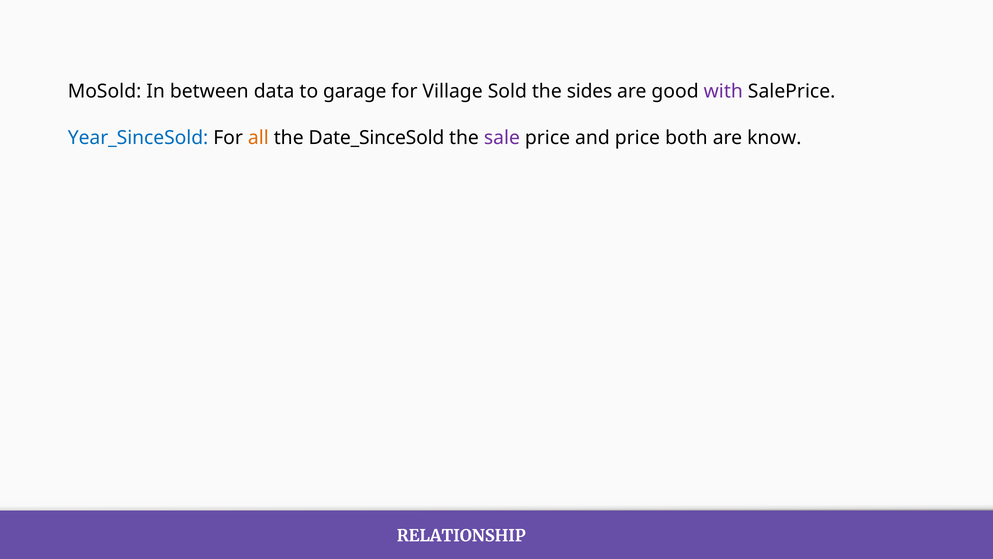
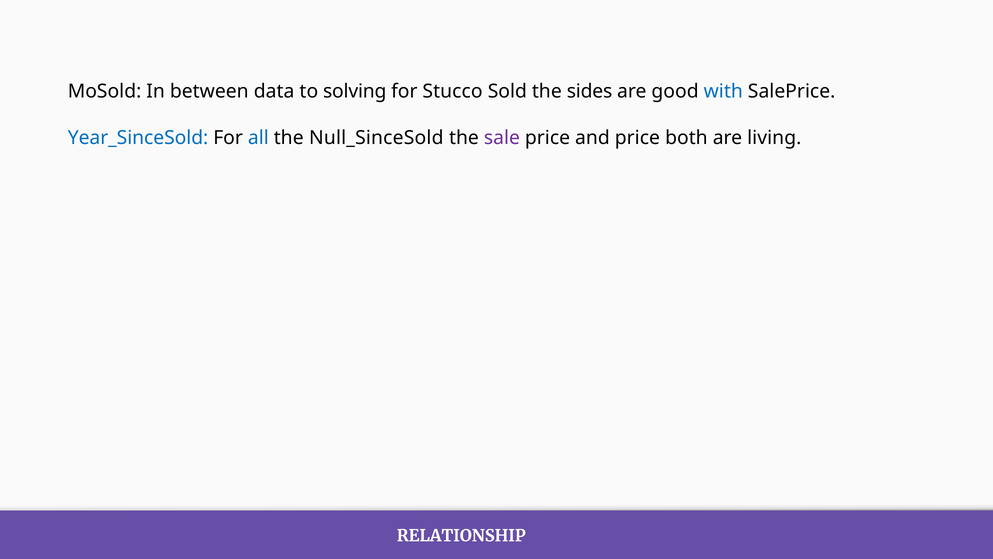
garage: garage -> solving
Village: Village -> Stucco
with colour: purple -> blue
all colour: orange -> blue
Date_SinceSold: Date_SinceSold -> Null_SinceSold
know: know -> living
